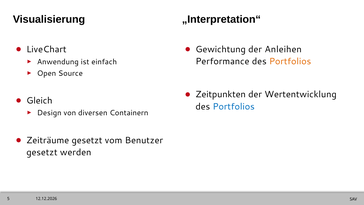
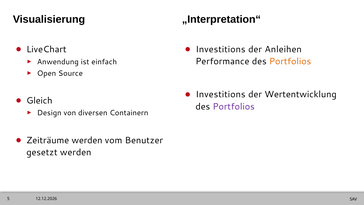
Gewichtung at (221, 49): Gewichtung -> Investitions
Zeitpunkten at (221, 94): Zeitpunkten -> Investitions
Portfolios at (234, 106) colour: blue -> purple
Zeiträume gesetzt: gesetzt -> werden
